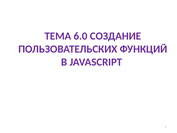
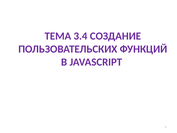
6.0: 6.0 -> 3.4
